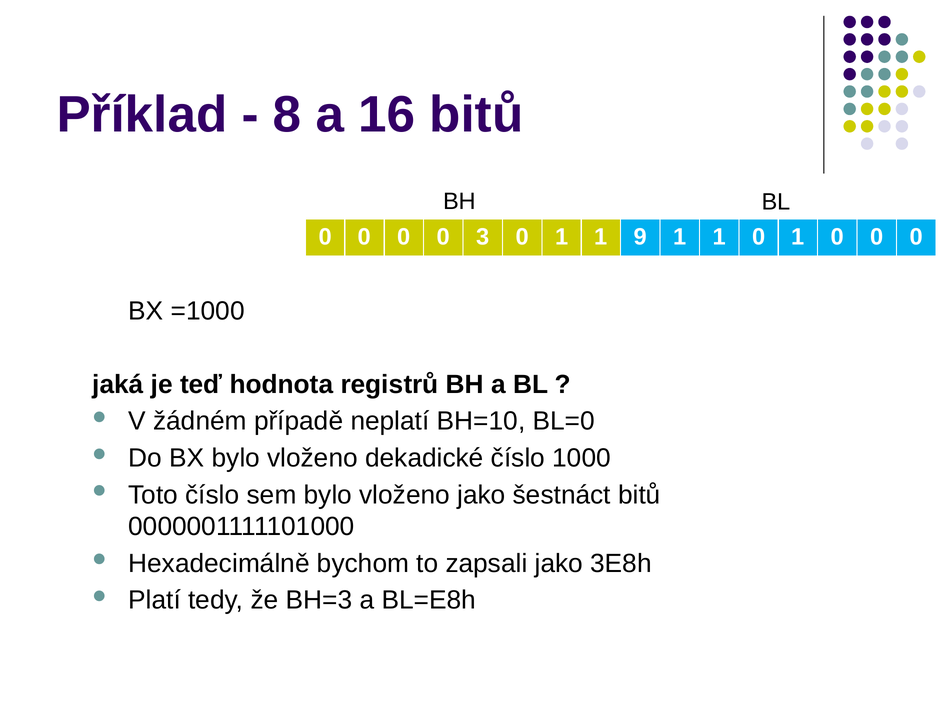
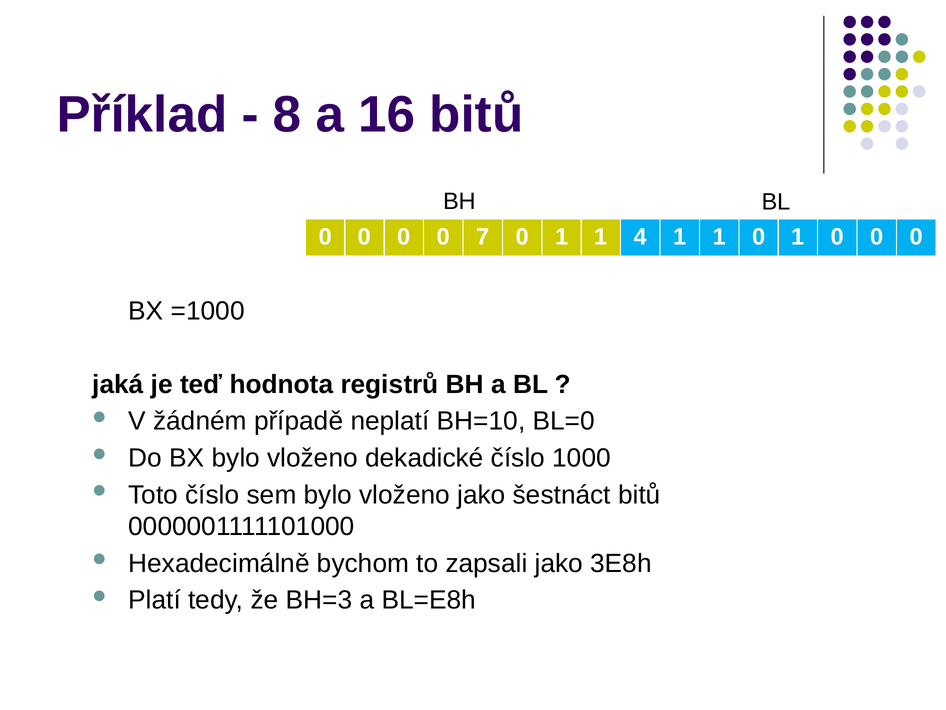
3: 3 -> 7
9: 9 -> 4
